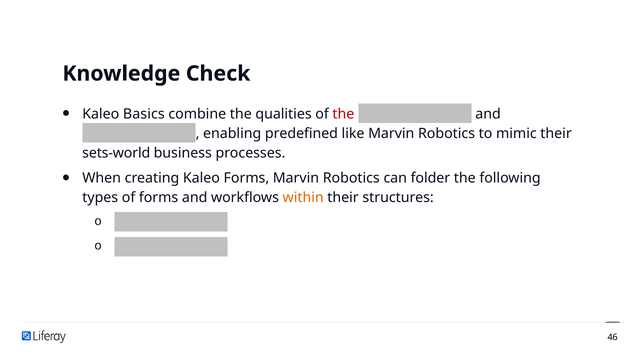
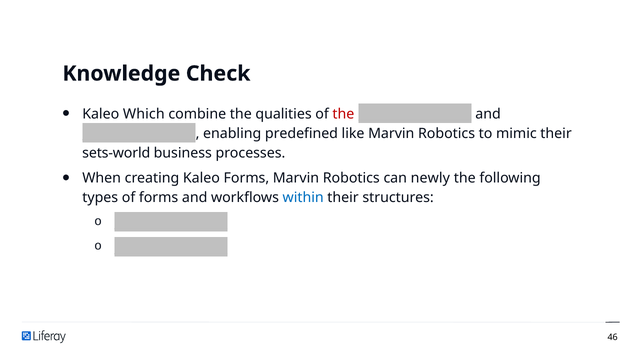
Basics: Basics -> Which
folder: folder -> newly
within colour: orange -> blue
